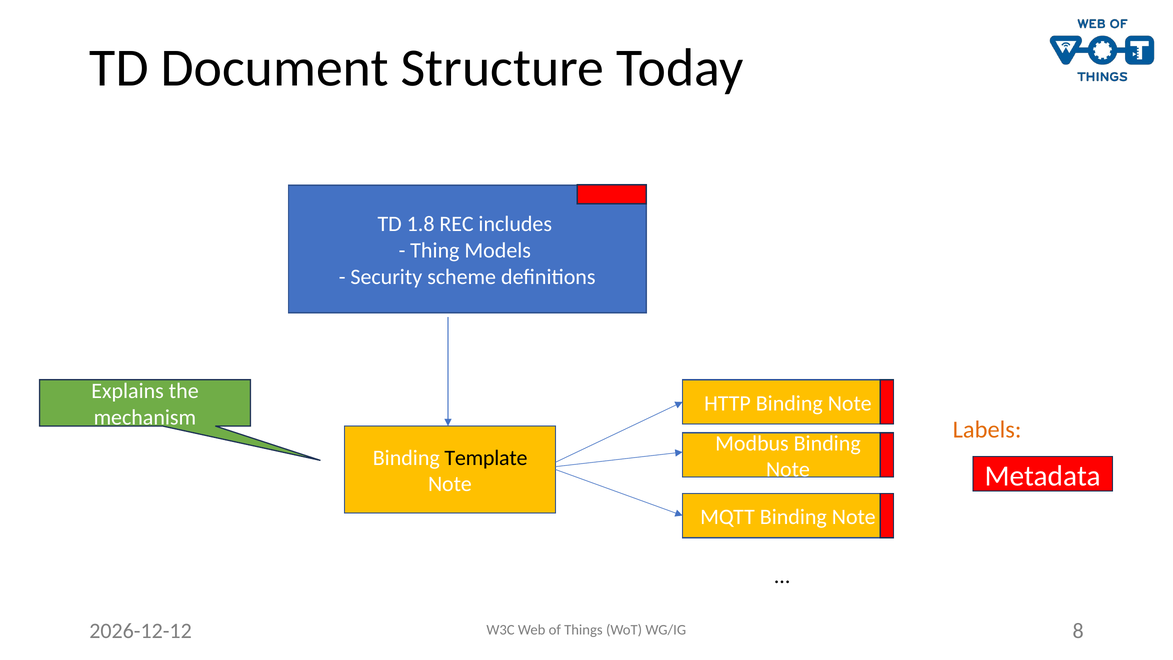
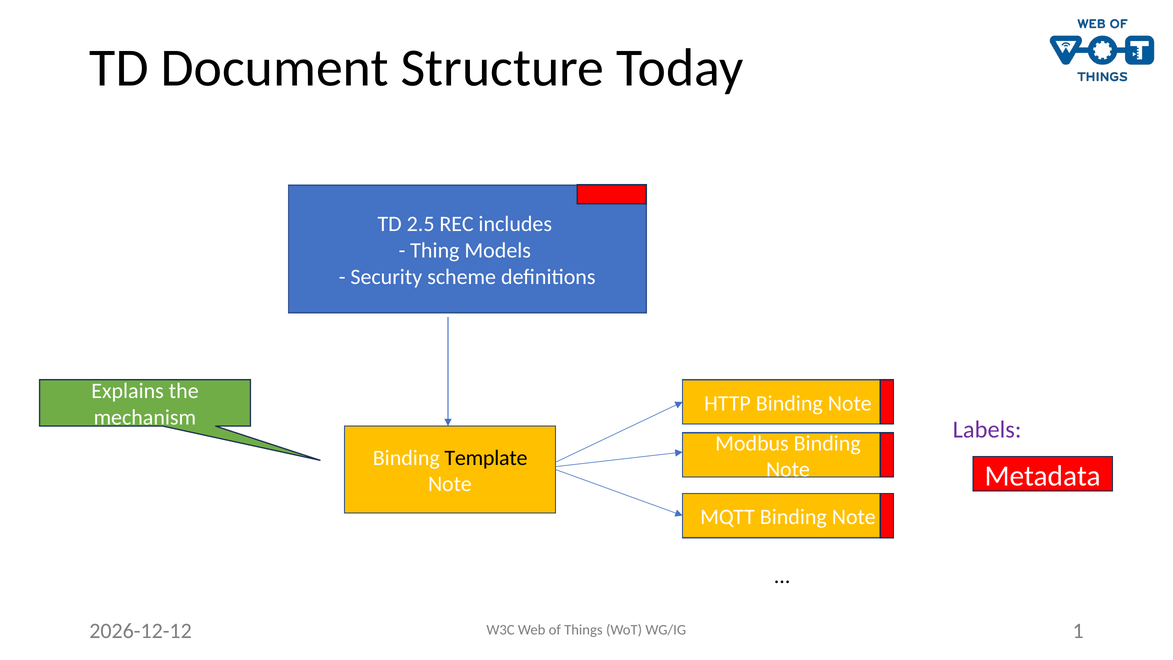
1.8: 1.8 -> 2.5
Labels colour: orange -> purple
8: 8 -> 1
